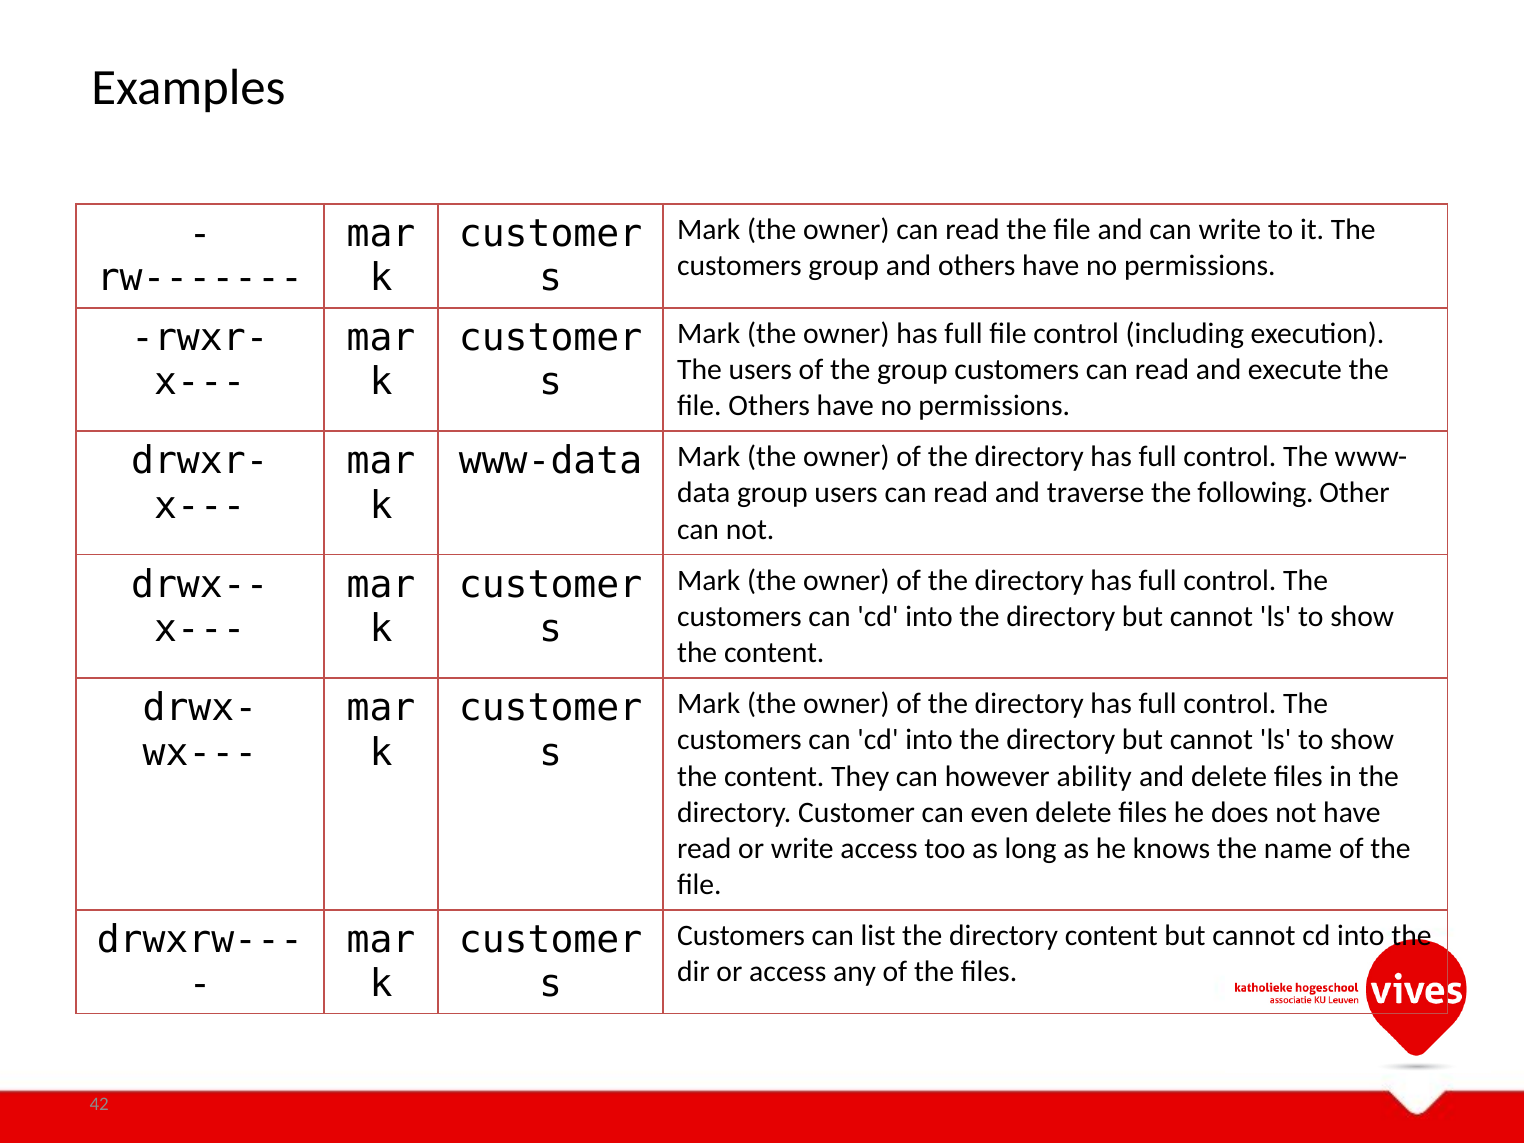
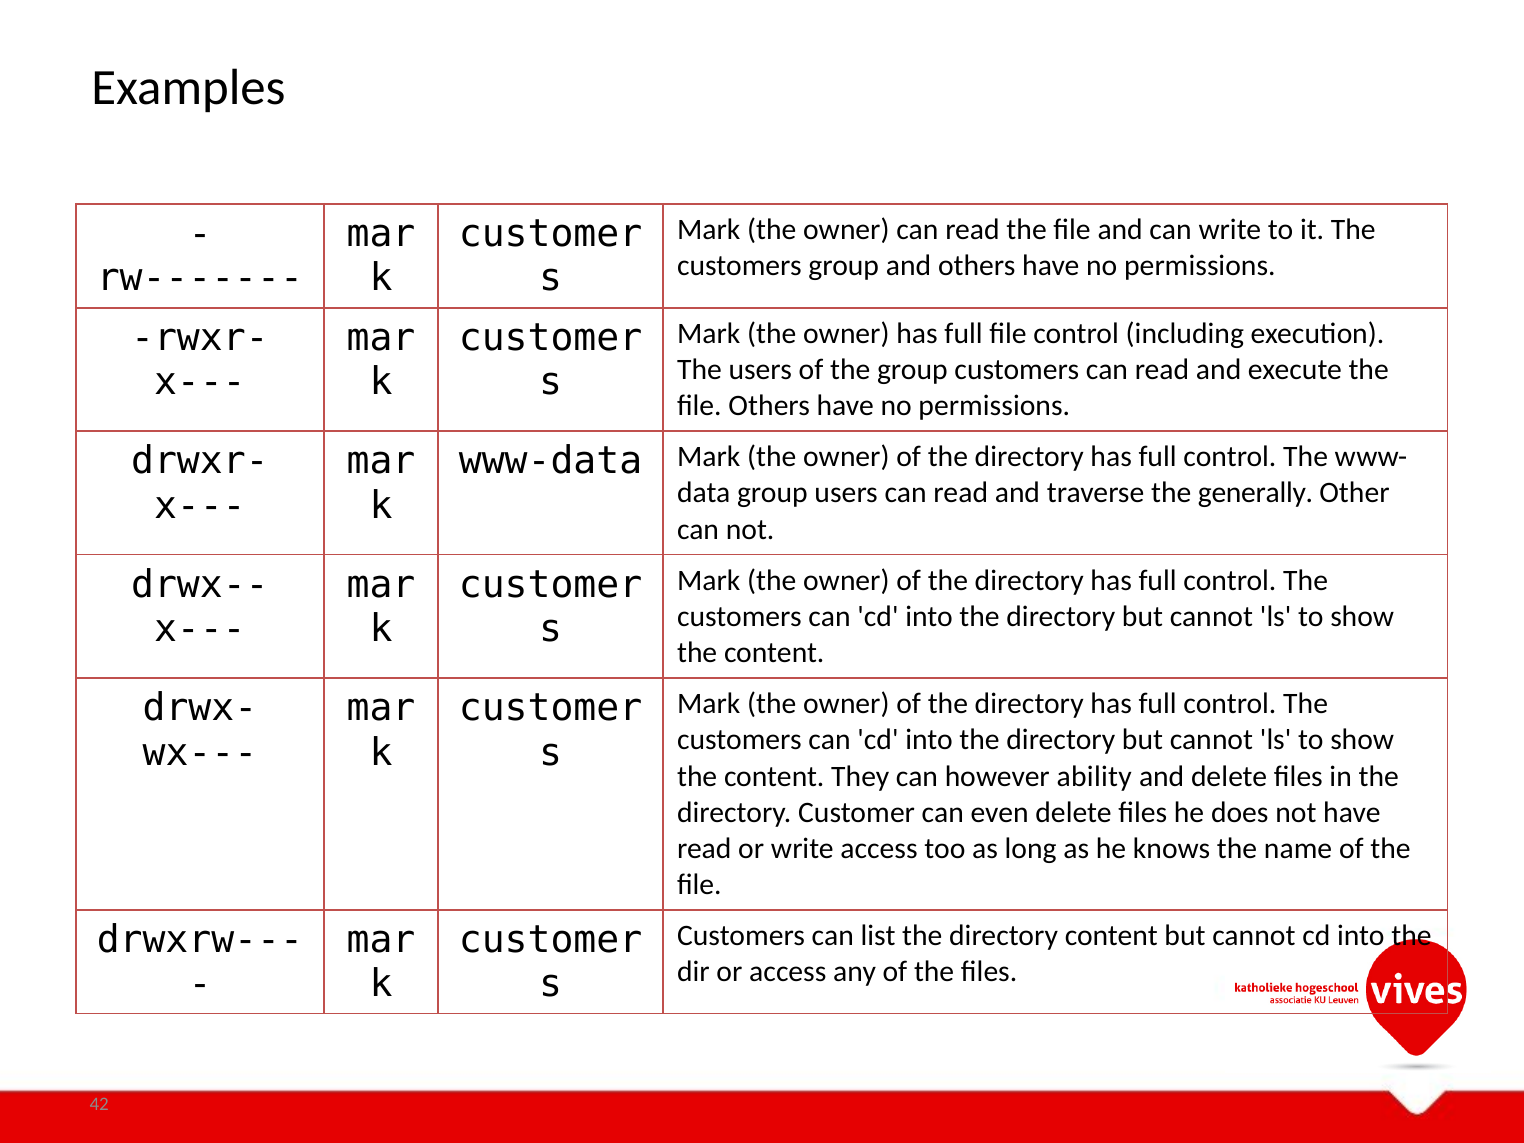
following: following -> generally
